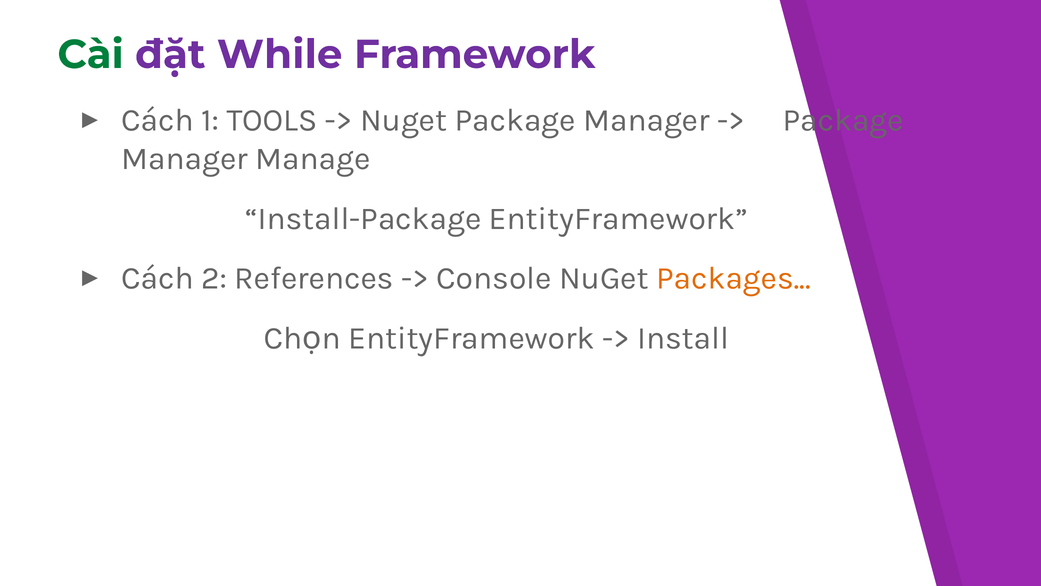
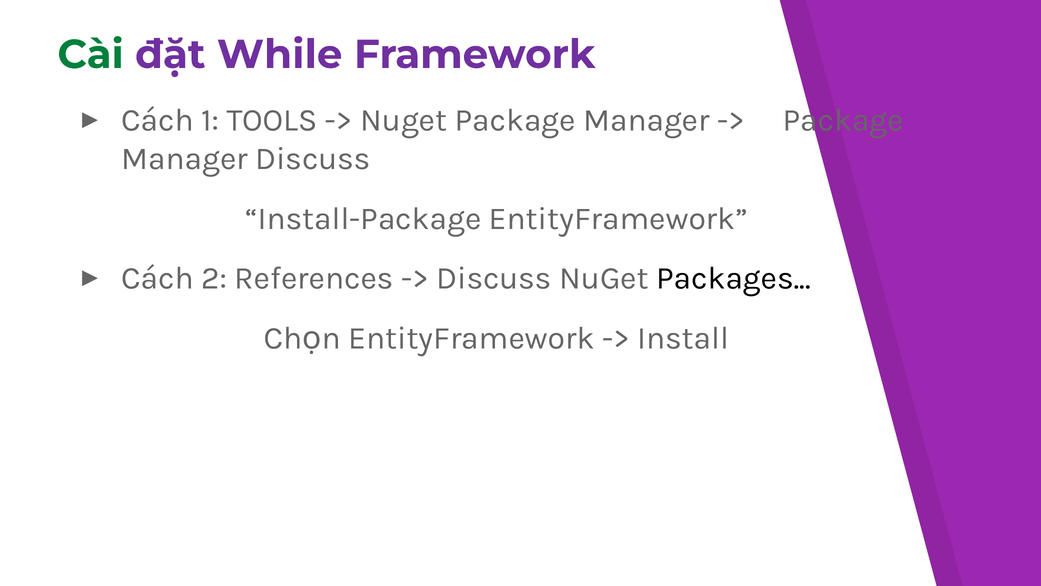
Manager Manage: Manage -> Discuss
Console at (494, 278): Console -> Discuss
Packages colour: orange -> black
